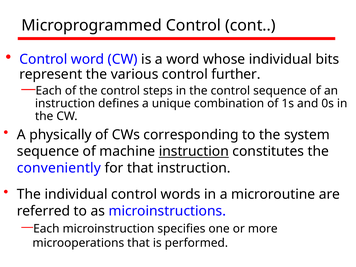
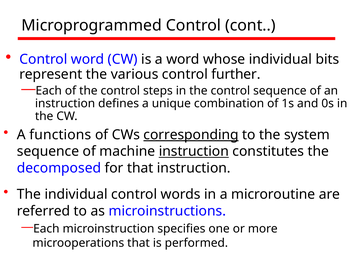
physically: physically -> functions
corresponding underline: none -> present
conveniently: conveniently -> decomposed
